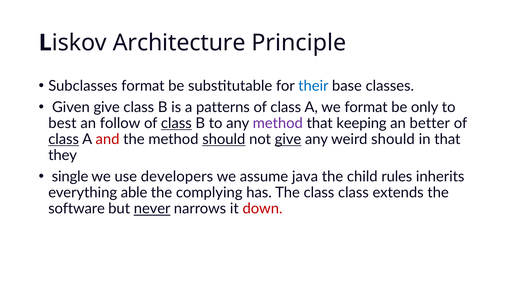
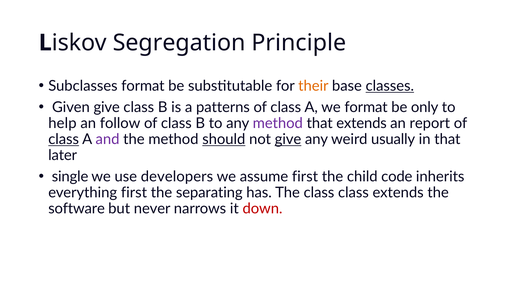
Architecture: Architecture -> Segregation
their colour: blue -> orange
classes underline: none -> present
best: best -> help
class at (176, 123) underline: present -> none
that keeping: keeping -> extends
better: better -> report
and colour: red -> purple
weird should: should -> usually
they: they -> later
assume java: java -> first
rules: rules -> code
everything able: able -> first
complying: complying -> separating
never underline: present -> none
